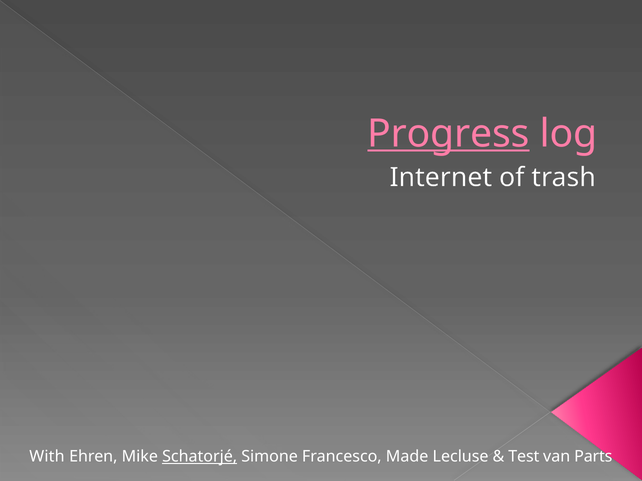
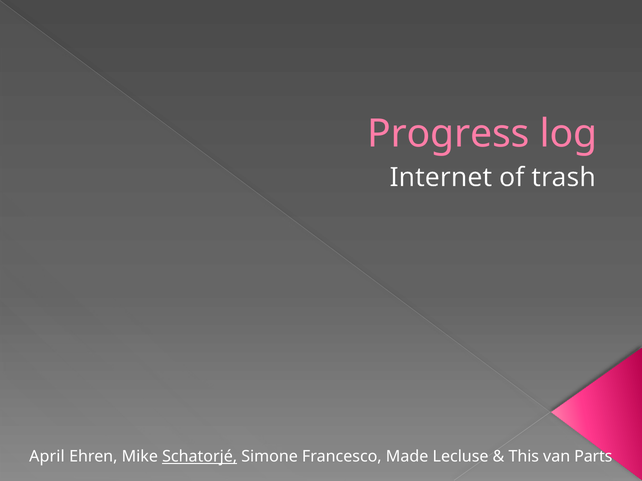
Progress underline: present -> none
With: With -> April
Test: Test -> This
